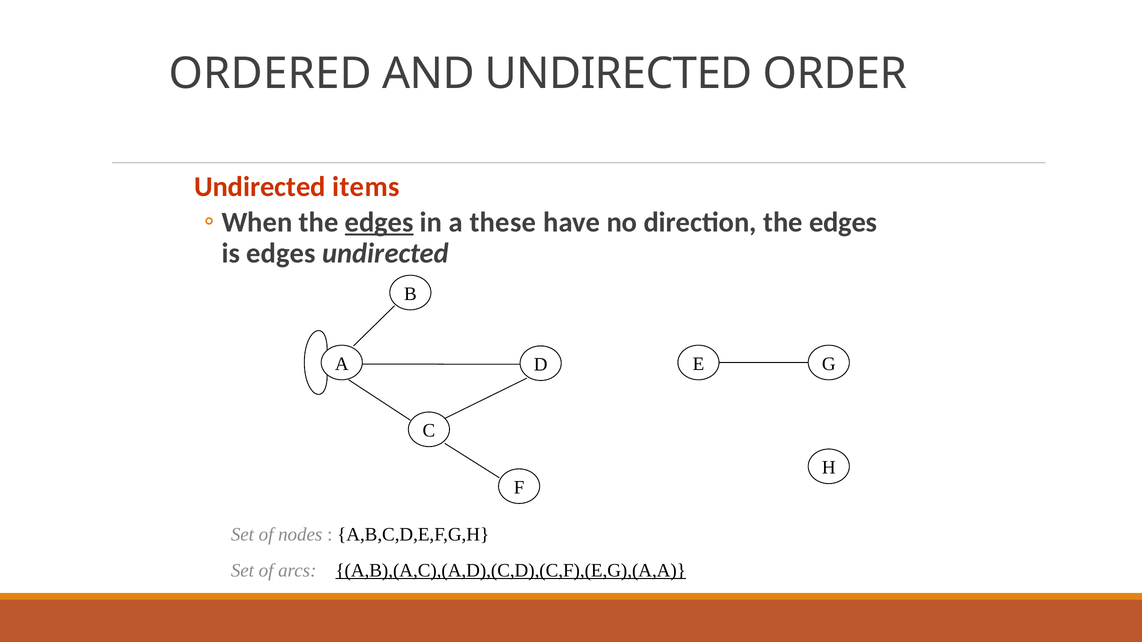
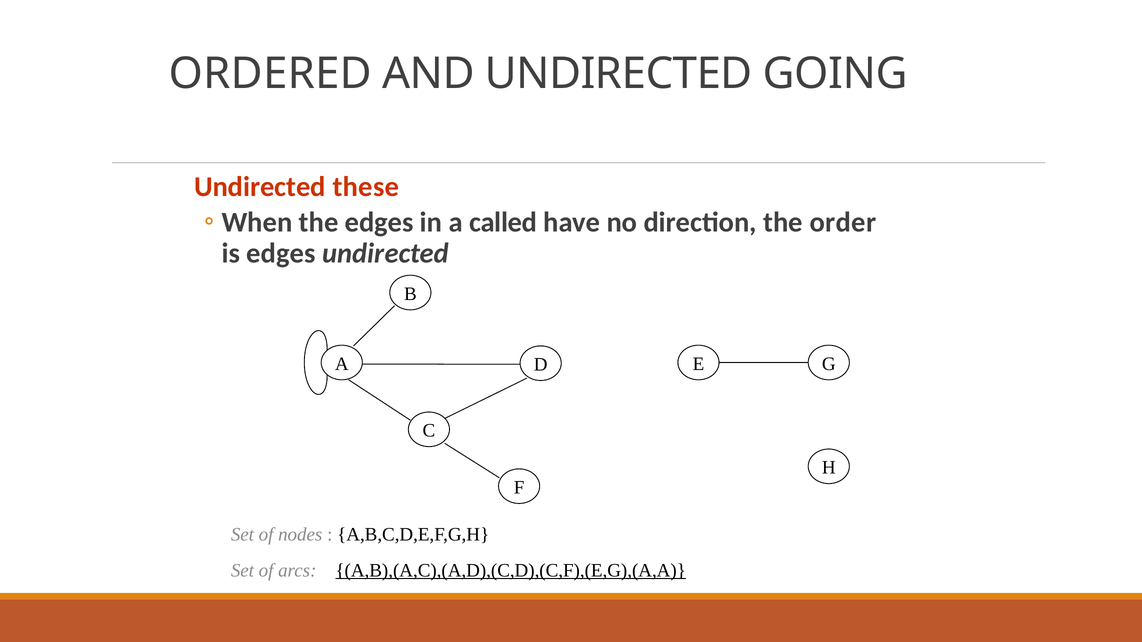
ORDER: ORDER -> GOING
items: items -> these
edges at (379, 222) underline: present -> none
these: these -> called
direction the edges: edges -> order
